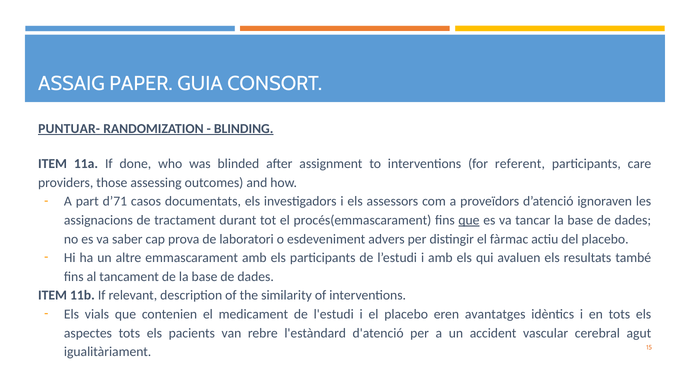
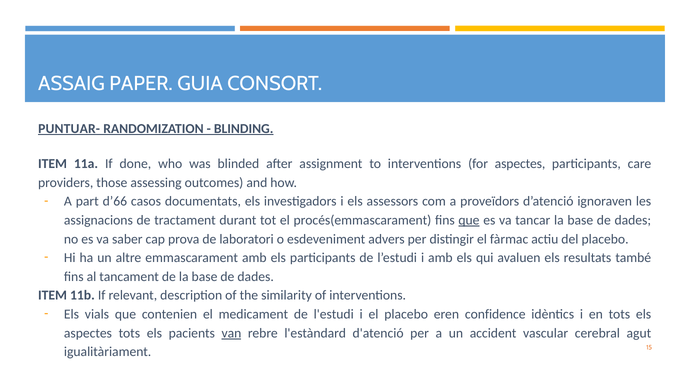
for referent: referent -> aspectes
d’71: d’71 -> d’66
avantatges: avantatges -> confidence
van underline: none -> present
